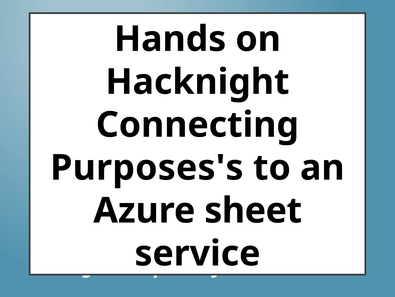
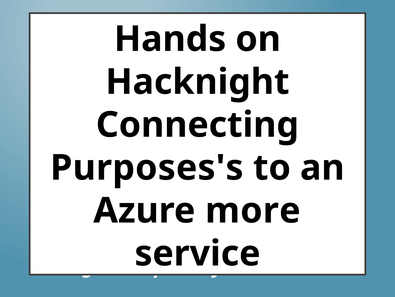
sheet: sheet -> more
